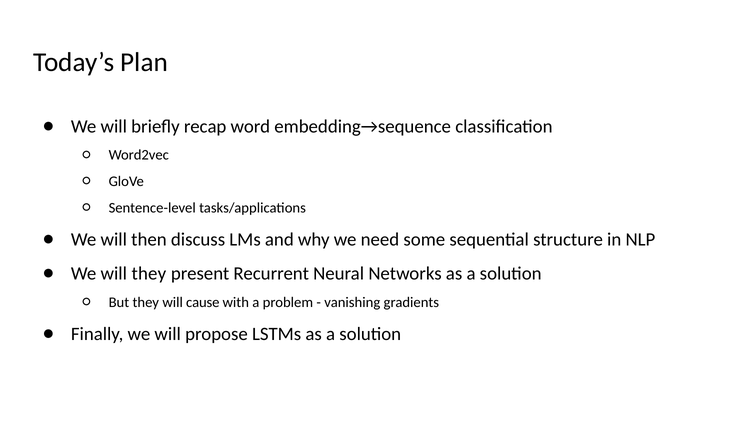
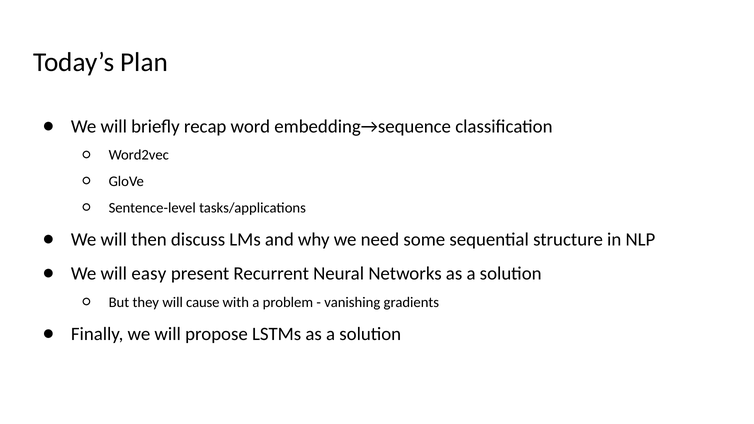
will they: they -> easy
